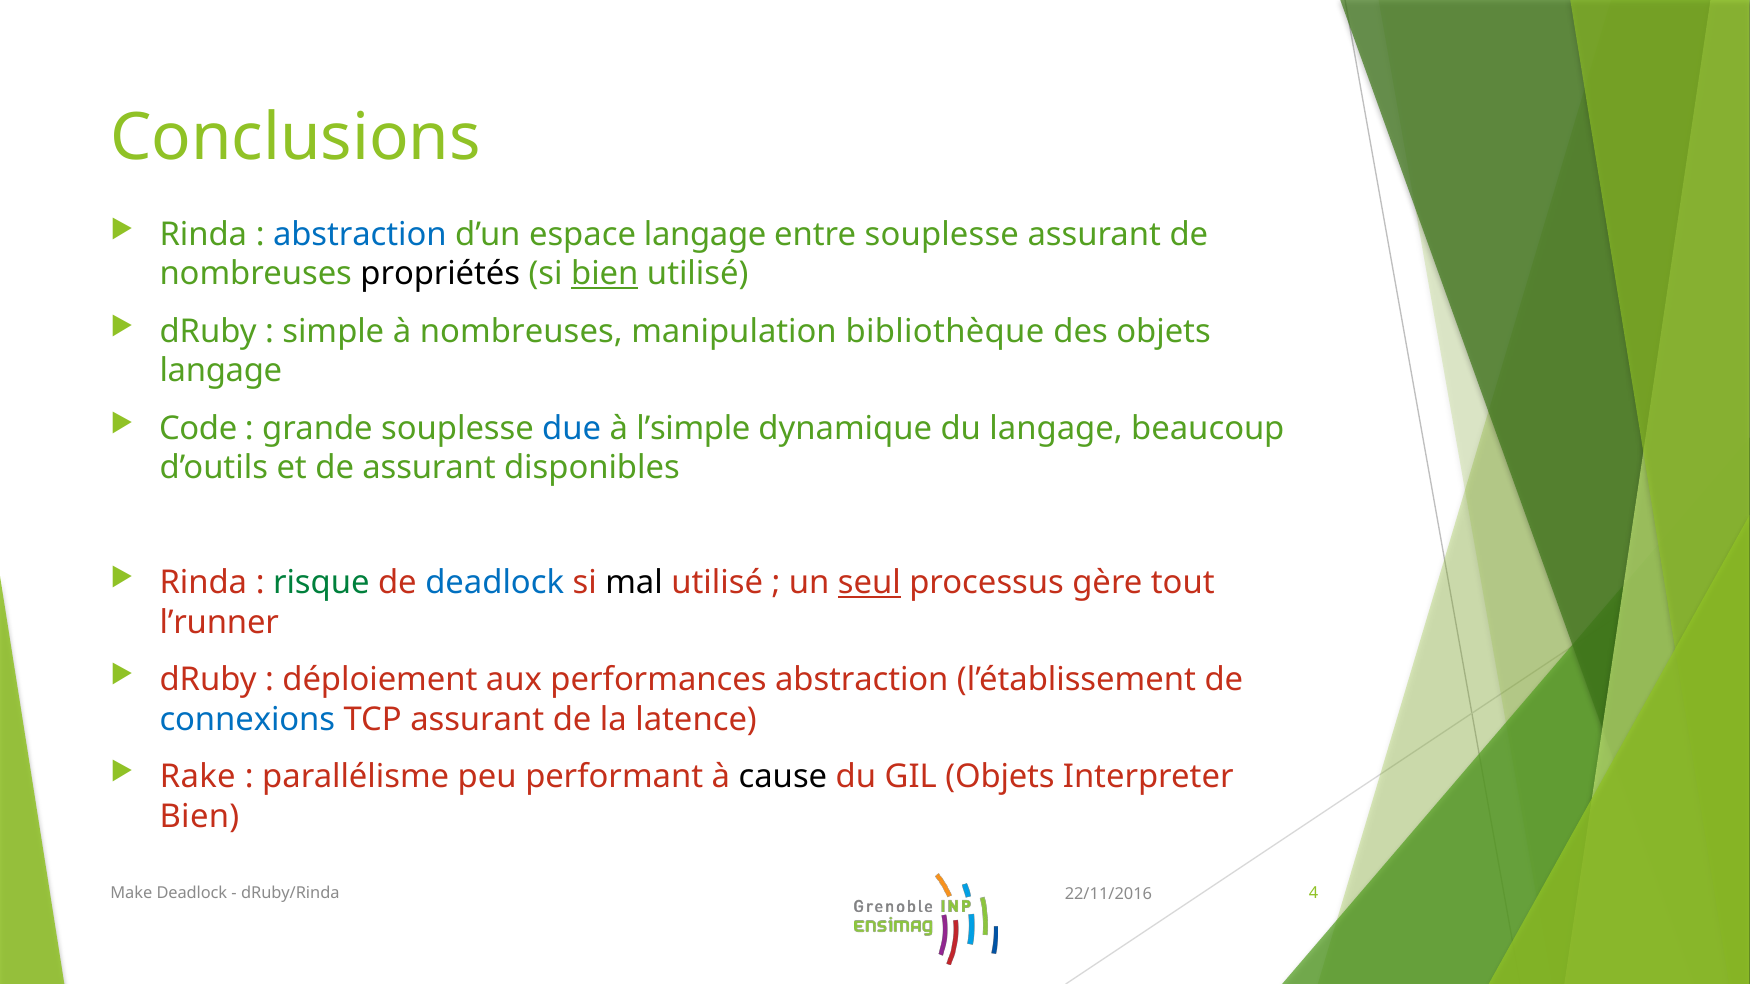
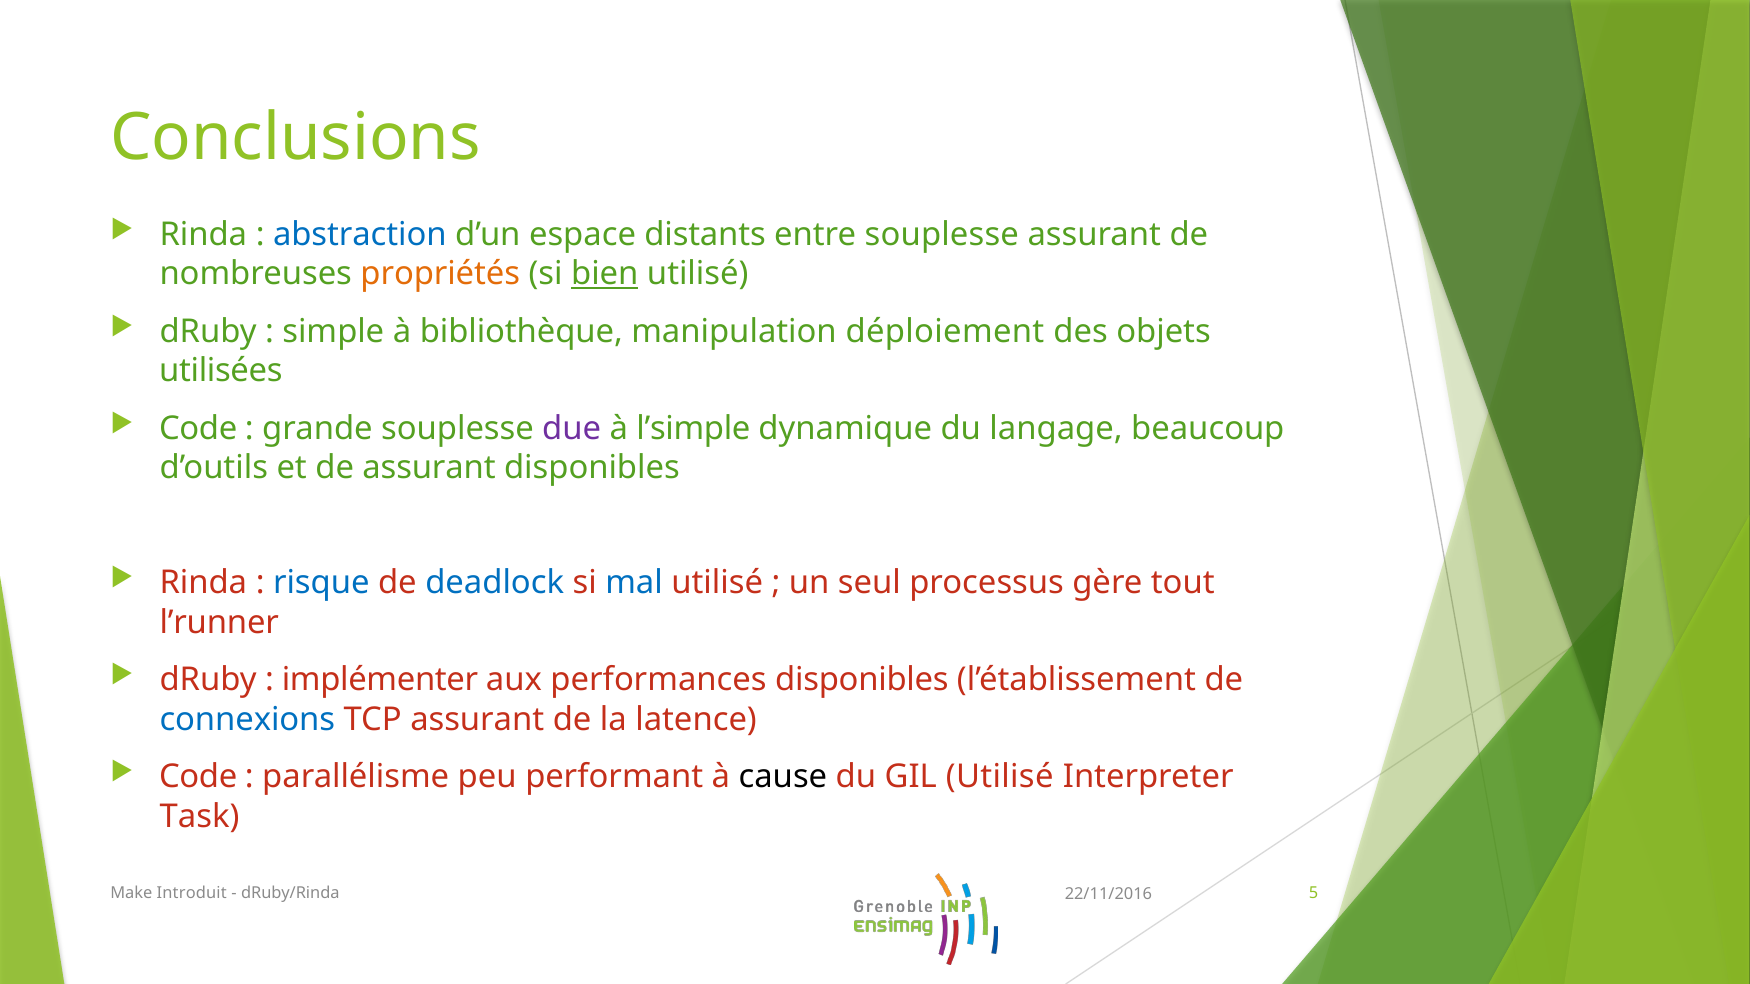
espace langage: langage -> distants
propriétés colour: black -> orange
à nombreuses: nombreuses -> bibliothèque
bibliothèque: bibliothèque -> déploiement
langage at (221, 371): langage -> utilisées
due colour: blue -> purple
risque colour: green -> blue
mal colour: black -> blue
seul underline: present -> none
déploiement: déploiement -> implémenter
performances abstraction: abstraction -> disponibles
Rake at (198, 777): Rake -> Code
GIL Objets: Objets -> Utilisé
Bien at (199, 817): Bien -> Task
Make Deadlock: Deadlock -> Introduit
4: 4 -> 5
